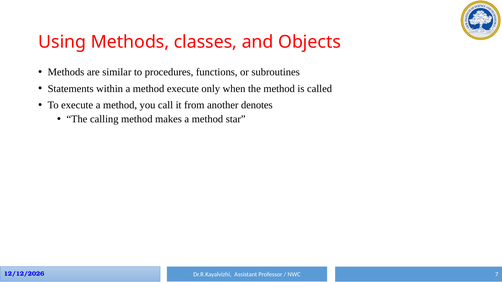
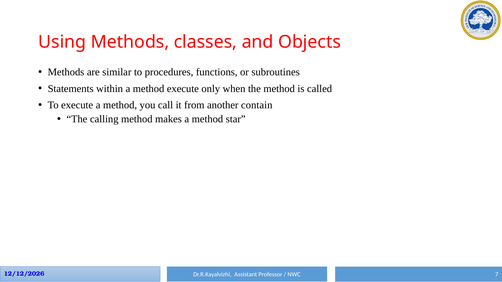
denotes: denotes -> contain
